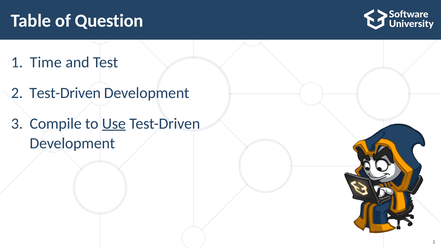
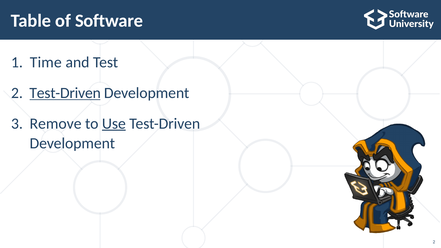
Question: Question -> Software
Test-Driven at (65, 93) underline: none -> present
Compile: Compile -> Remove
